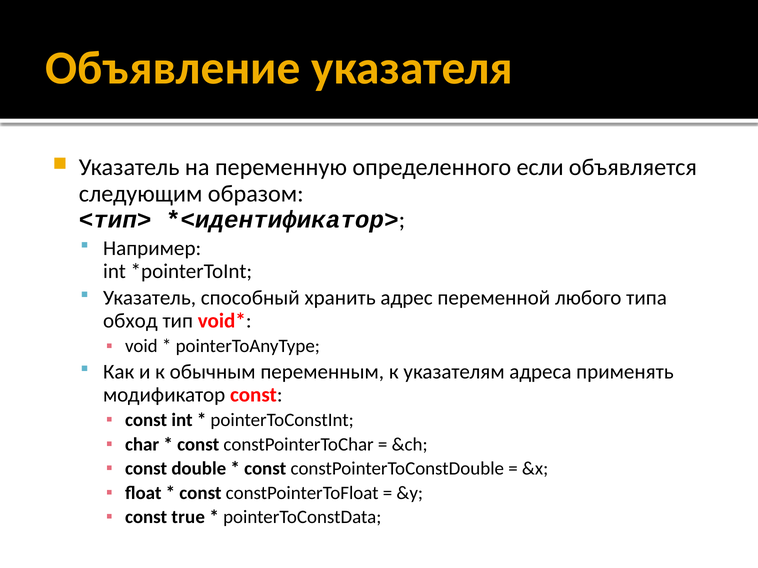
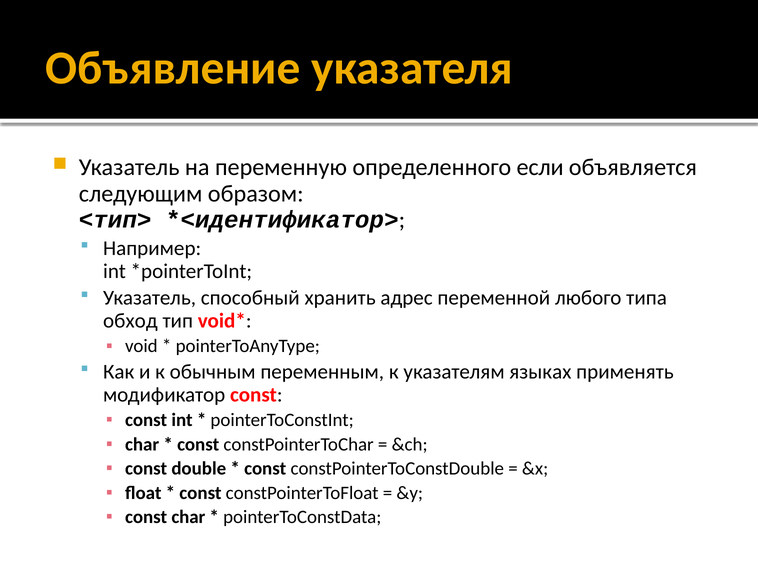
адреса: адреса -> языках
const true: true -> char
